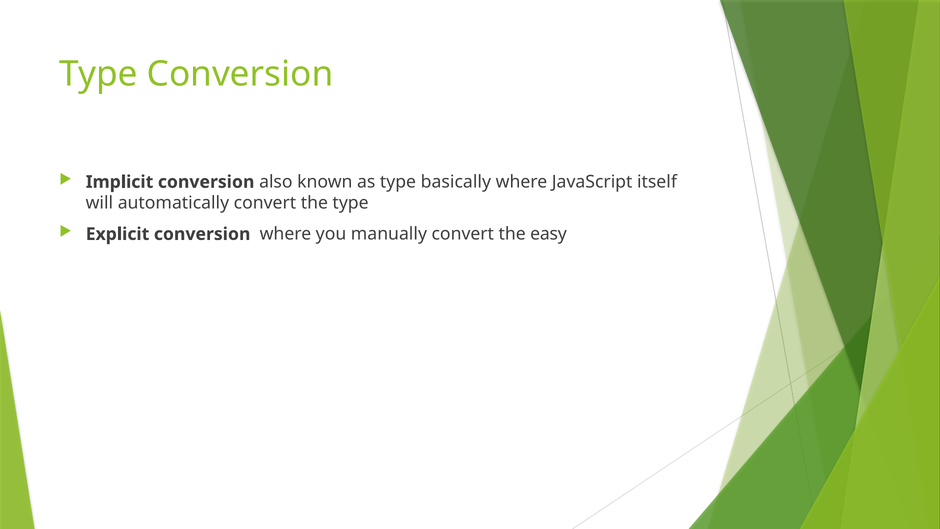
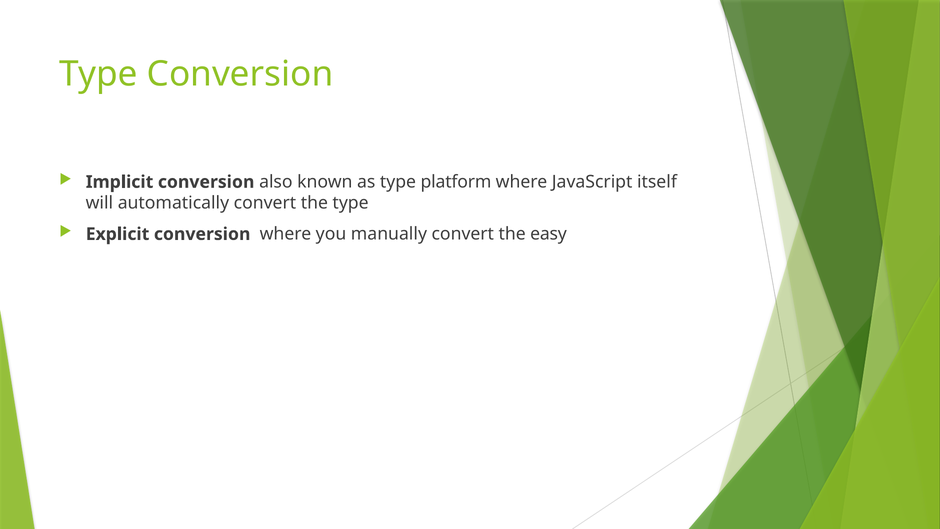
basically: basically -> platform
